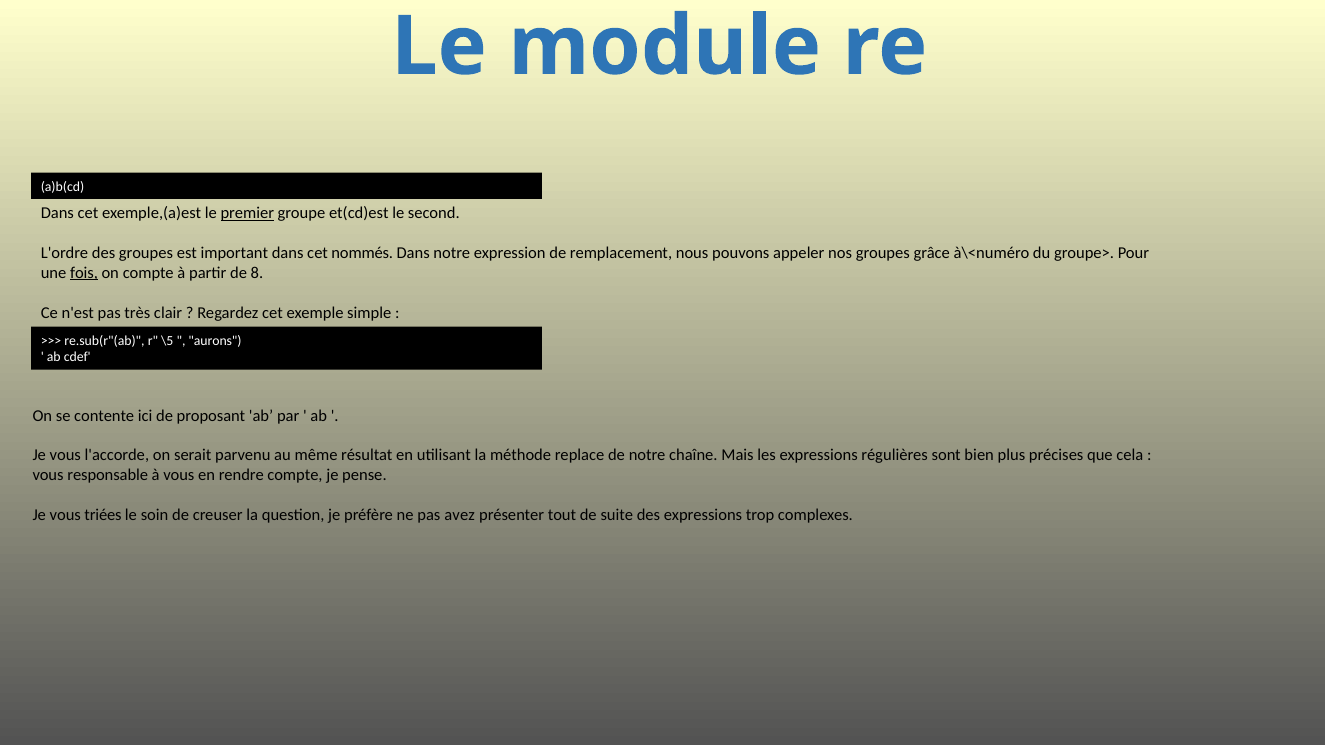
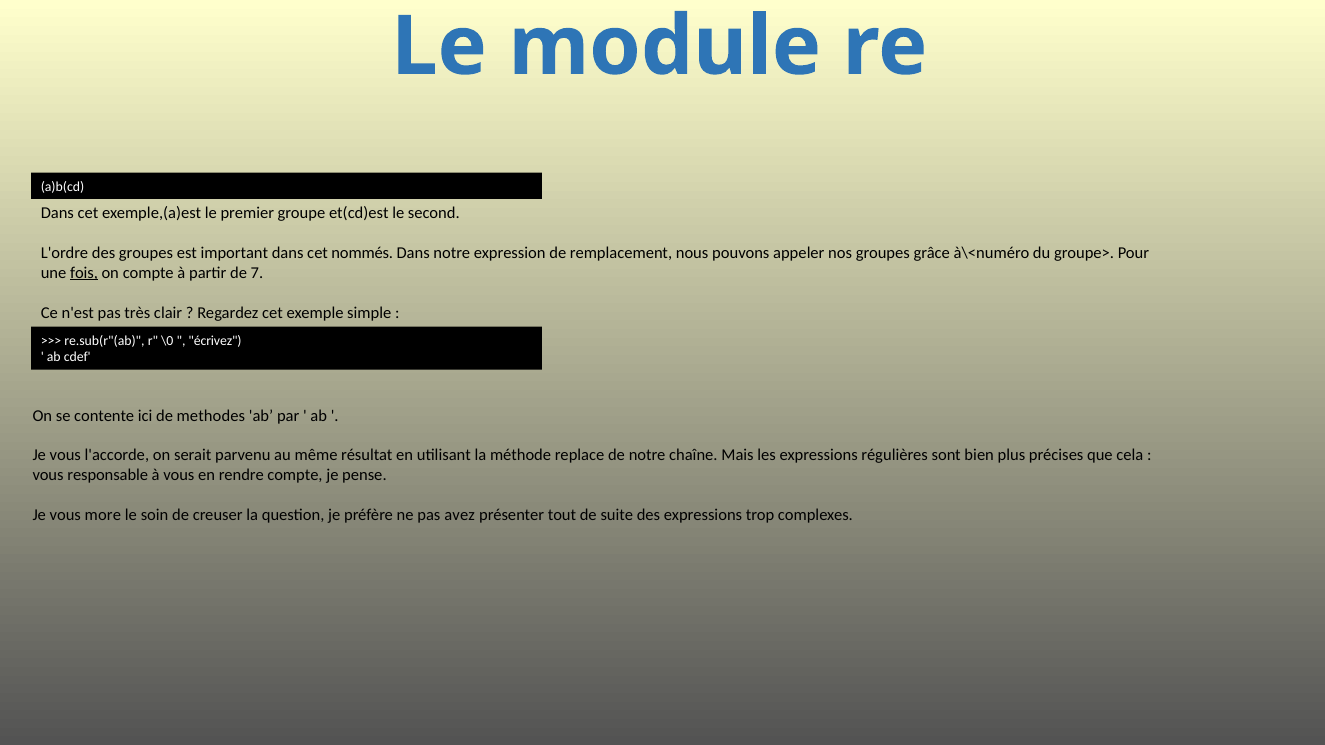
premier underline: present -> none
8: 8 -> 7
\5: \5 -> \0
aurons: aurons -> écrivez
proposant: proposant -> methodes
triées: triées -> more
